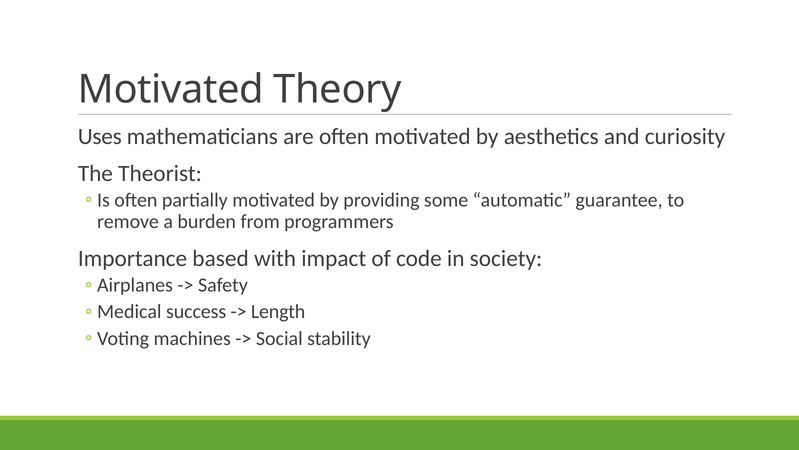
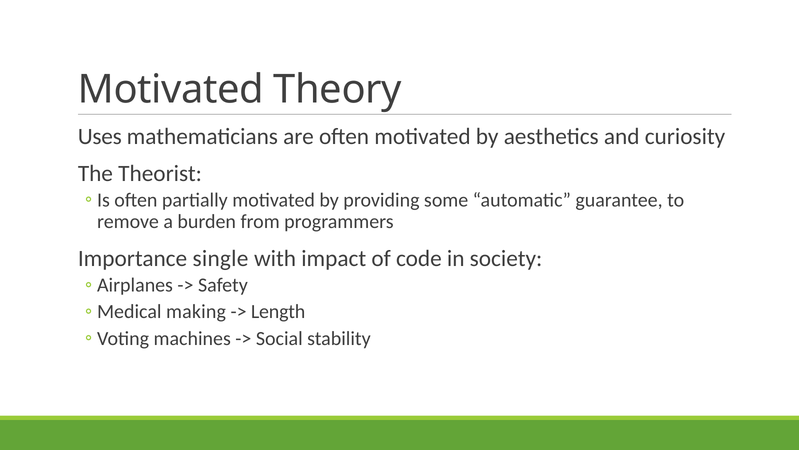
based: based -> single
success: success -> making
